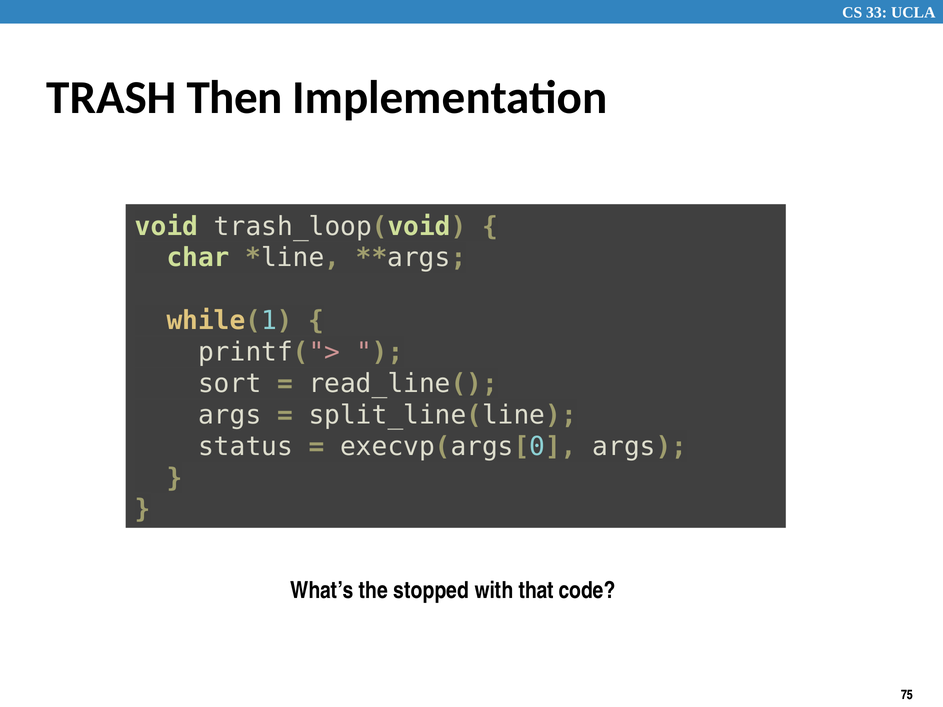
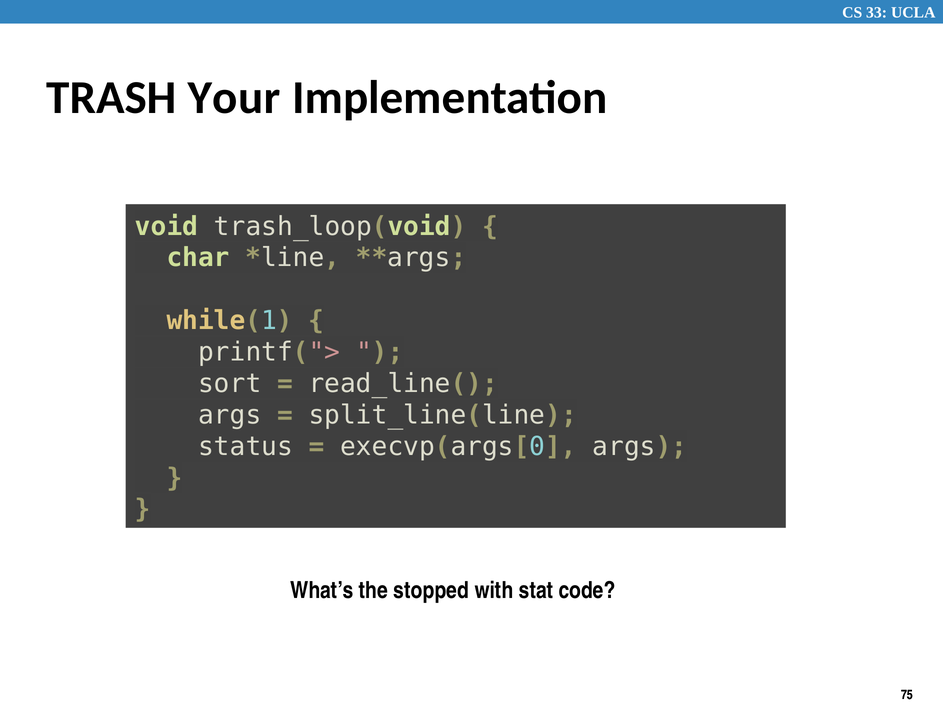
Then: Then -> Your
that: that -> stat
